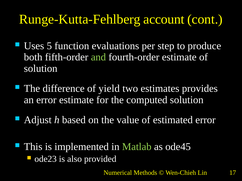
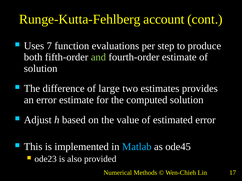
5: 5 -> 7
yield: yield -> large
Matlab colour: light green -> light blue
